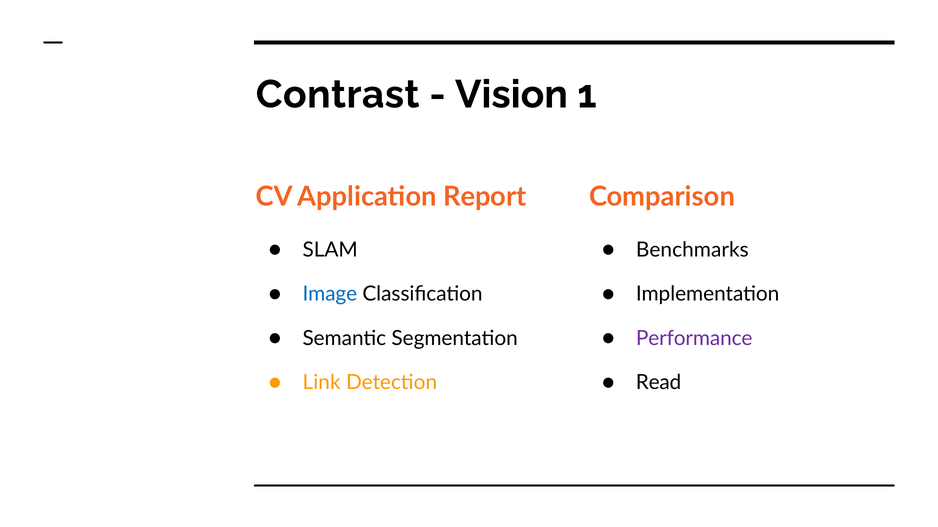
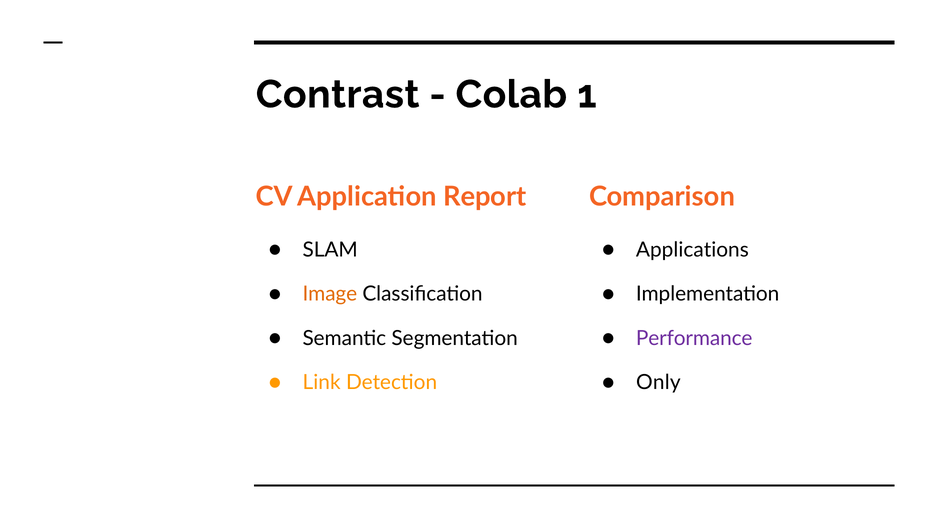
Vision: Vision -> Colab
Benchmarks: Benchmarks -> Applications
Image colour: blue -> orange
Read: Read -> Only
